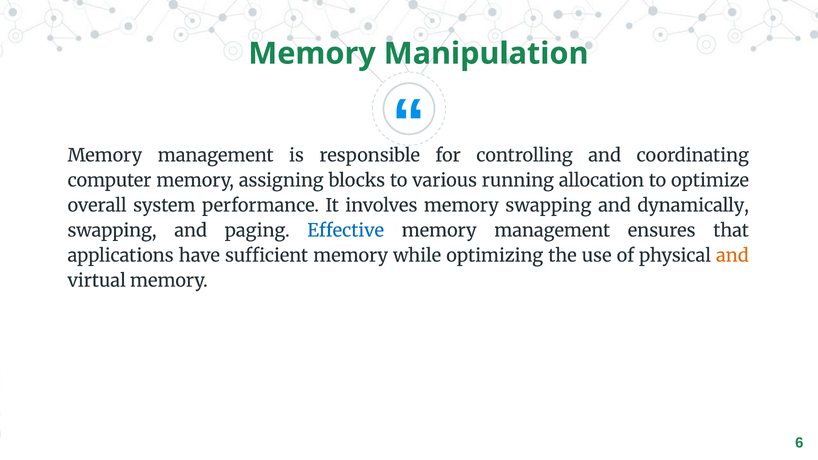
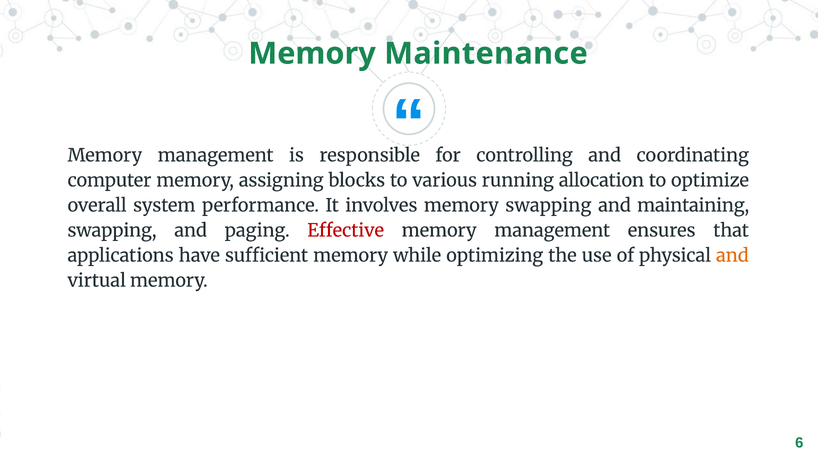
Manipulation: Manipulation -> Maintenance
dynamically: dynamically -> maintaining
Effective colour: blue -> red
